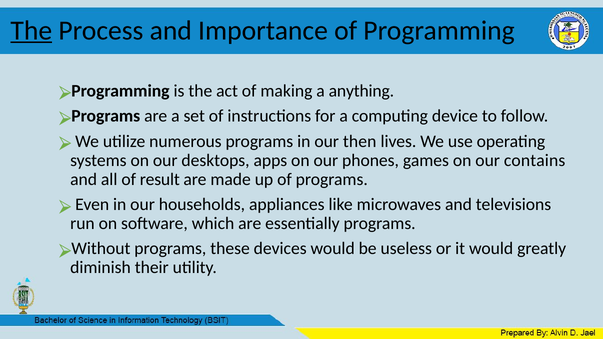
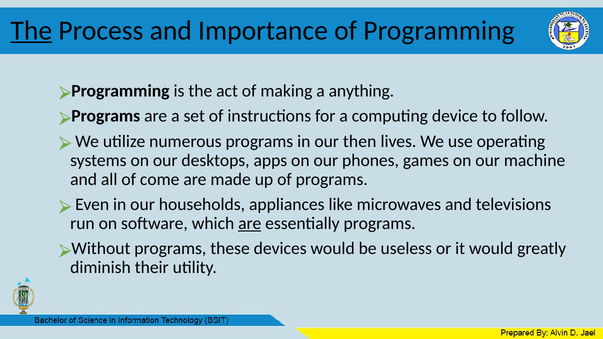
contains: contains -> machine
result: result -> come
are at (250, 224) underline: none -> present
